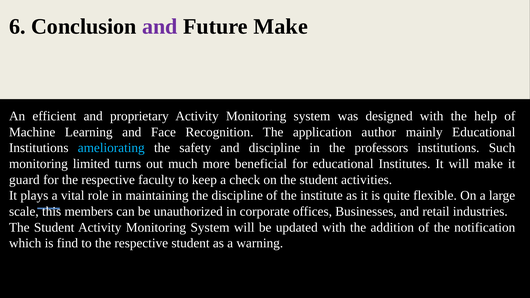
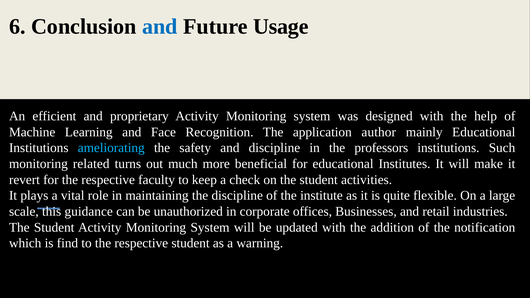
and at (160, 27) colour: purple -> blue
Future Make: Make -> Usage
limited: limited -> related
guard: guard -> revert
members: members -> guidance
